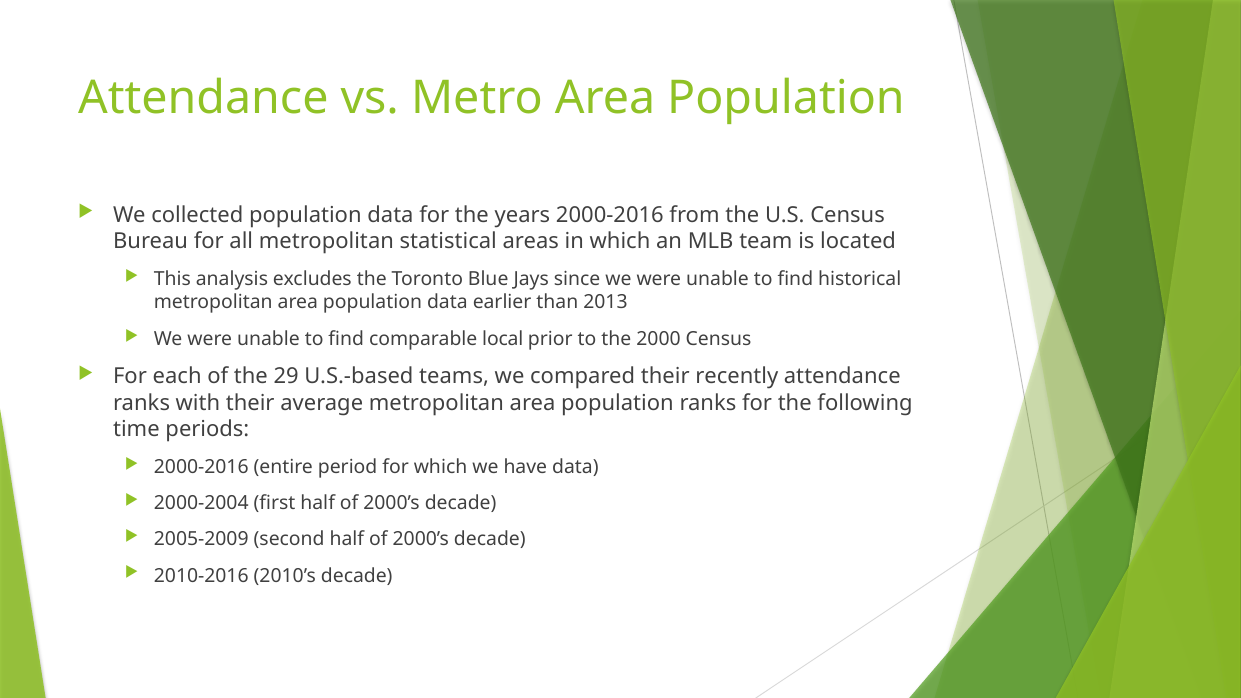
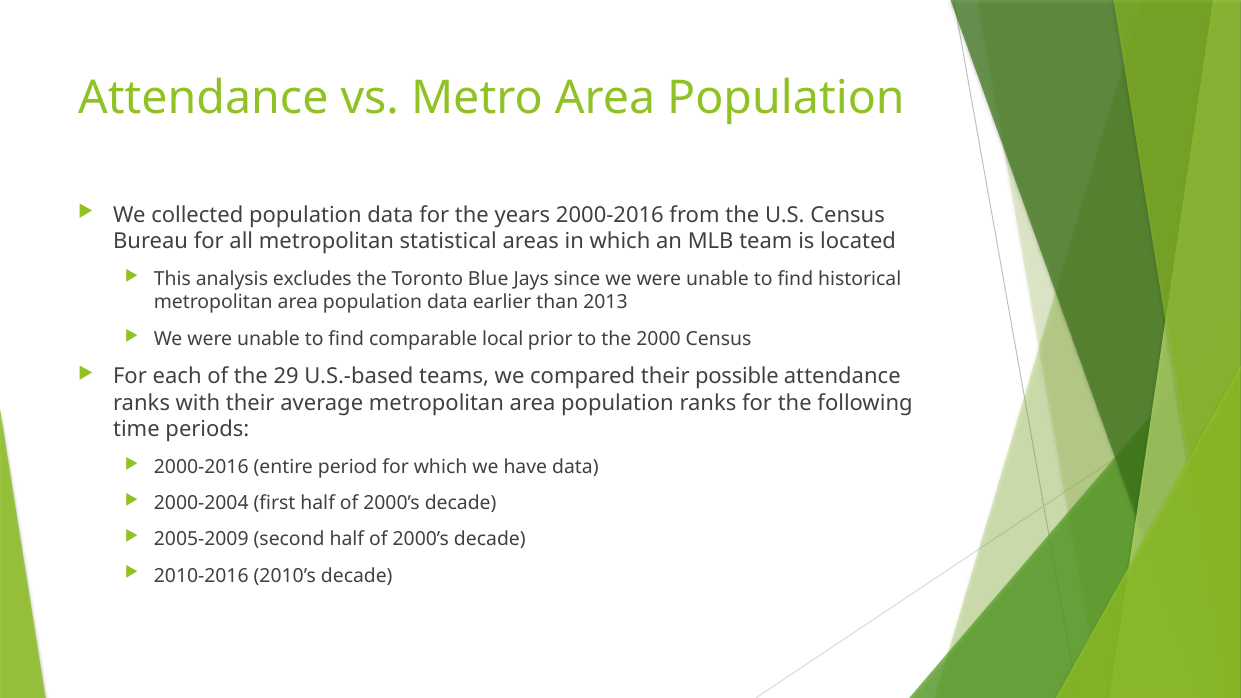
recently: recently -> possible
